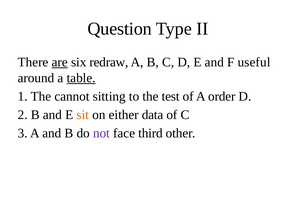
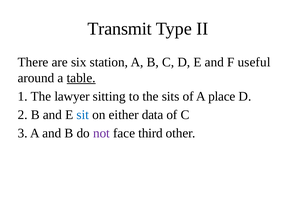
Question: Question -> Transmit
are underline: present -> none
redraw: redraw -> station
cannot: cannot -> lawyer
test: test -> sits
order: order -> place
sit colour: orange -> blue
